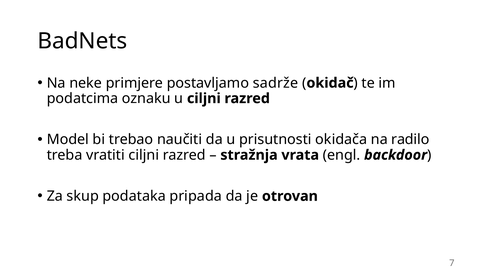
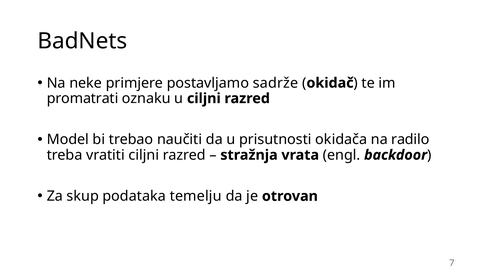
podatcima: podatcima -> promatrati
pripada: pripada -> temelju
